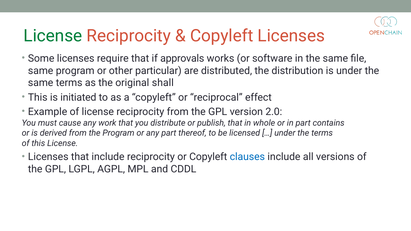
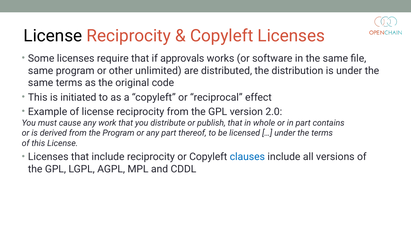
License at (53, 36) colour: green -> black
particular: particular -> unlimited
shall: shall -> code
